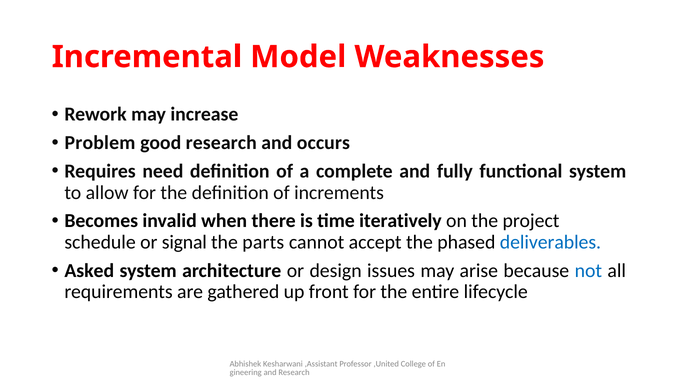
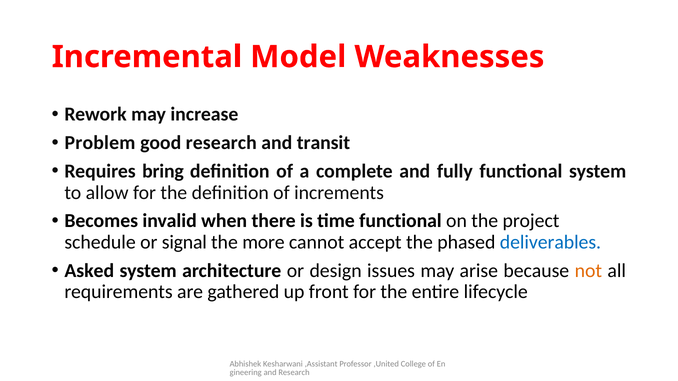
occurs: occurs -> transit
need: need -> bring
time iteratively: iteratively -> functional
parts: parts -> more
not colour: blue -> orange
